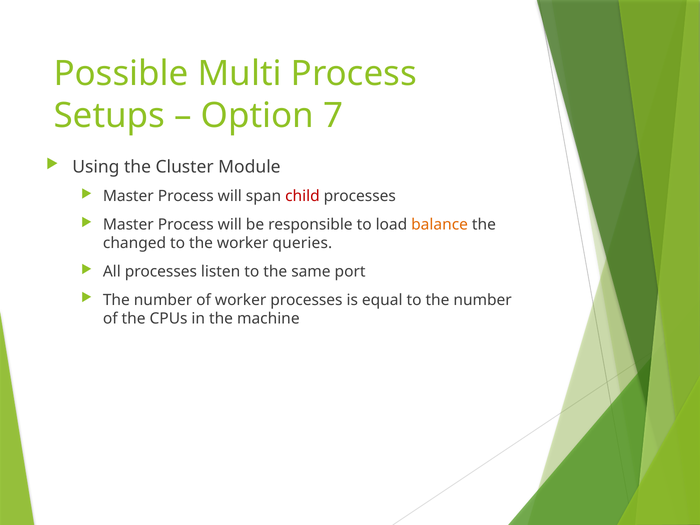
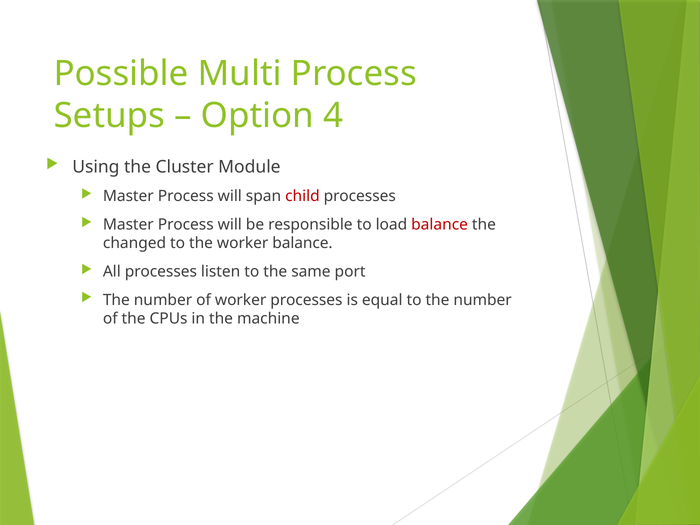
7: 7 -> 4
balance at (440, 225) colour: orange -> red
worker queries: queries -> balance
